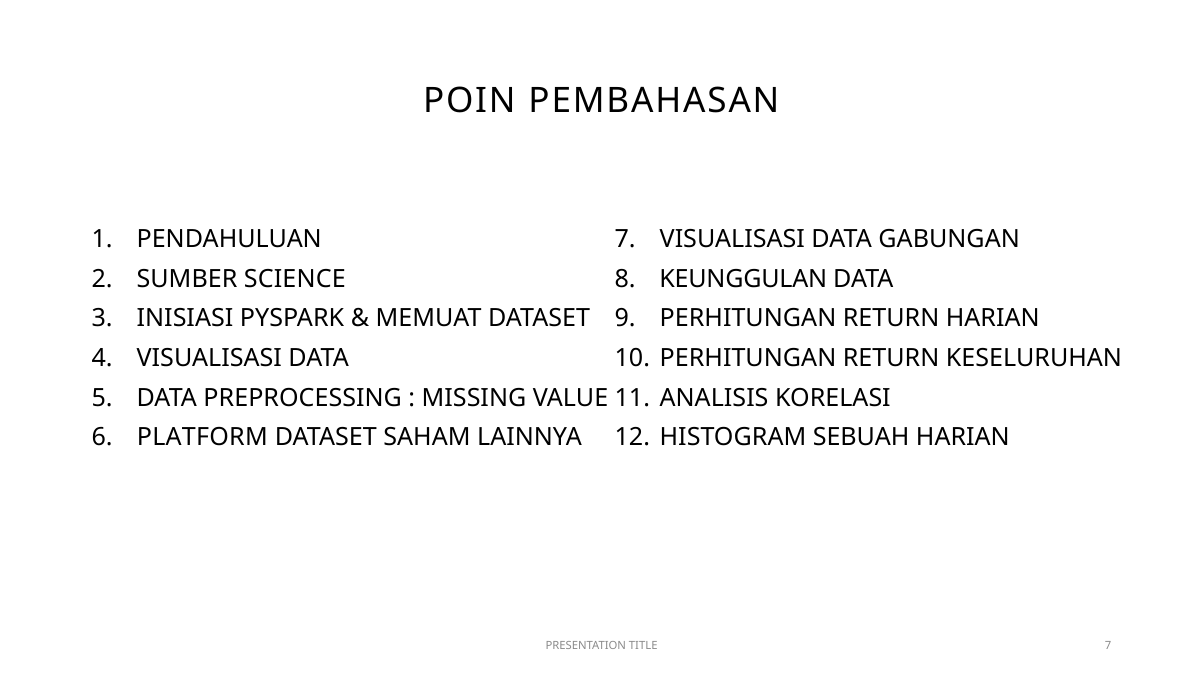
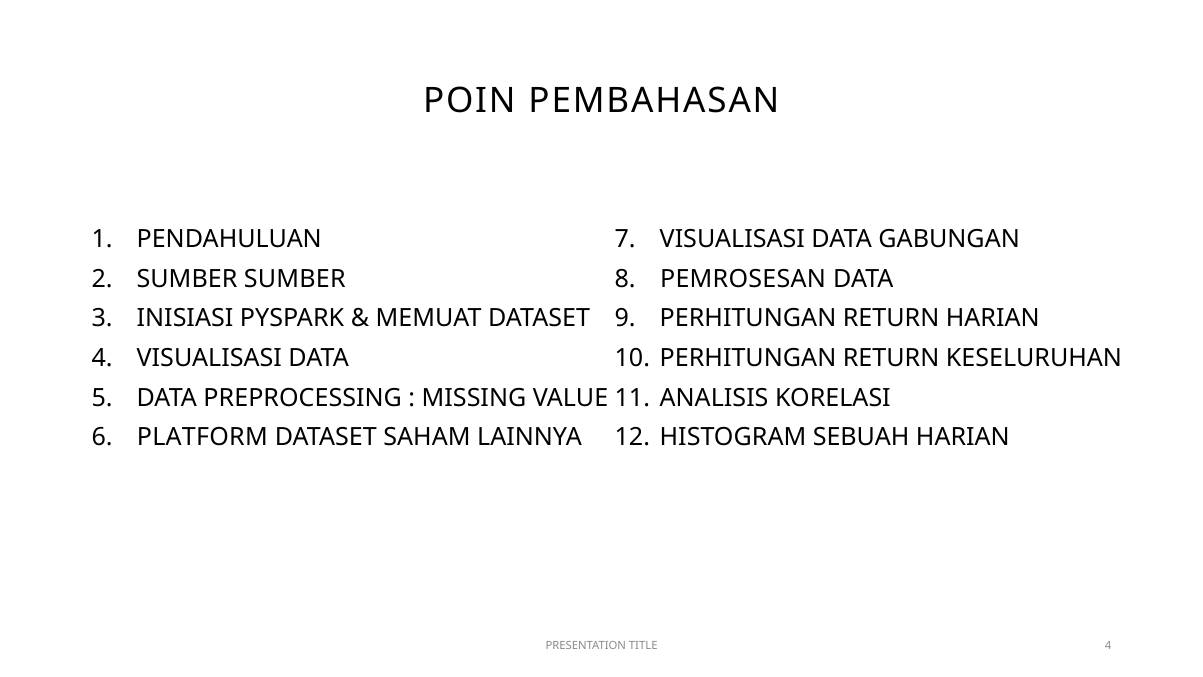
SUMBER SCIENCE: SCIENCE -> SUMBER
KEUNGGULAN: KEUNGGULAN -> PEMROSESAN
TITLE 7: 7 -> 4
